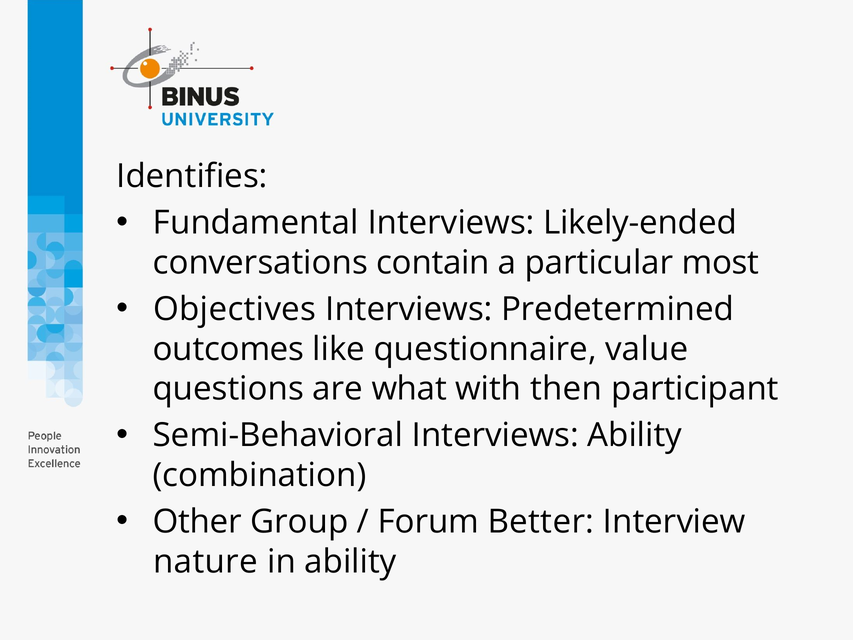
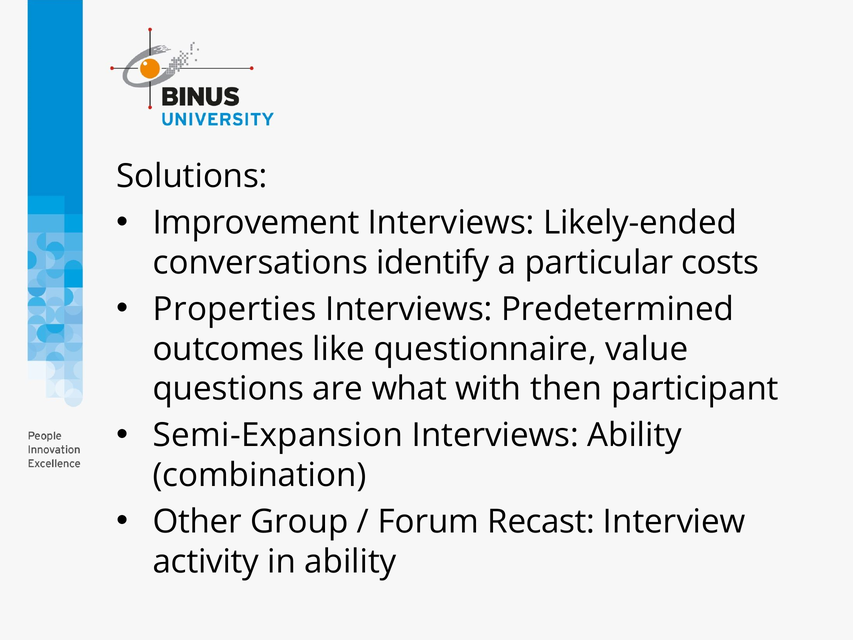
Identifies: Identifies -> Solutions
Fundamental: Fundamental -> Improvement
contain: contain -> identify
most: most -> costs
Objectives: Objectives -> Properties
Semi-Behavioral: Semi-Behavioral -> Semi-Expansion
Better: Better -> Recast
nature: nature -> activity
